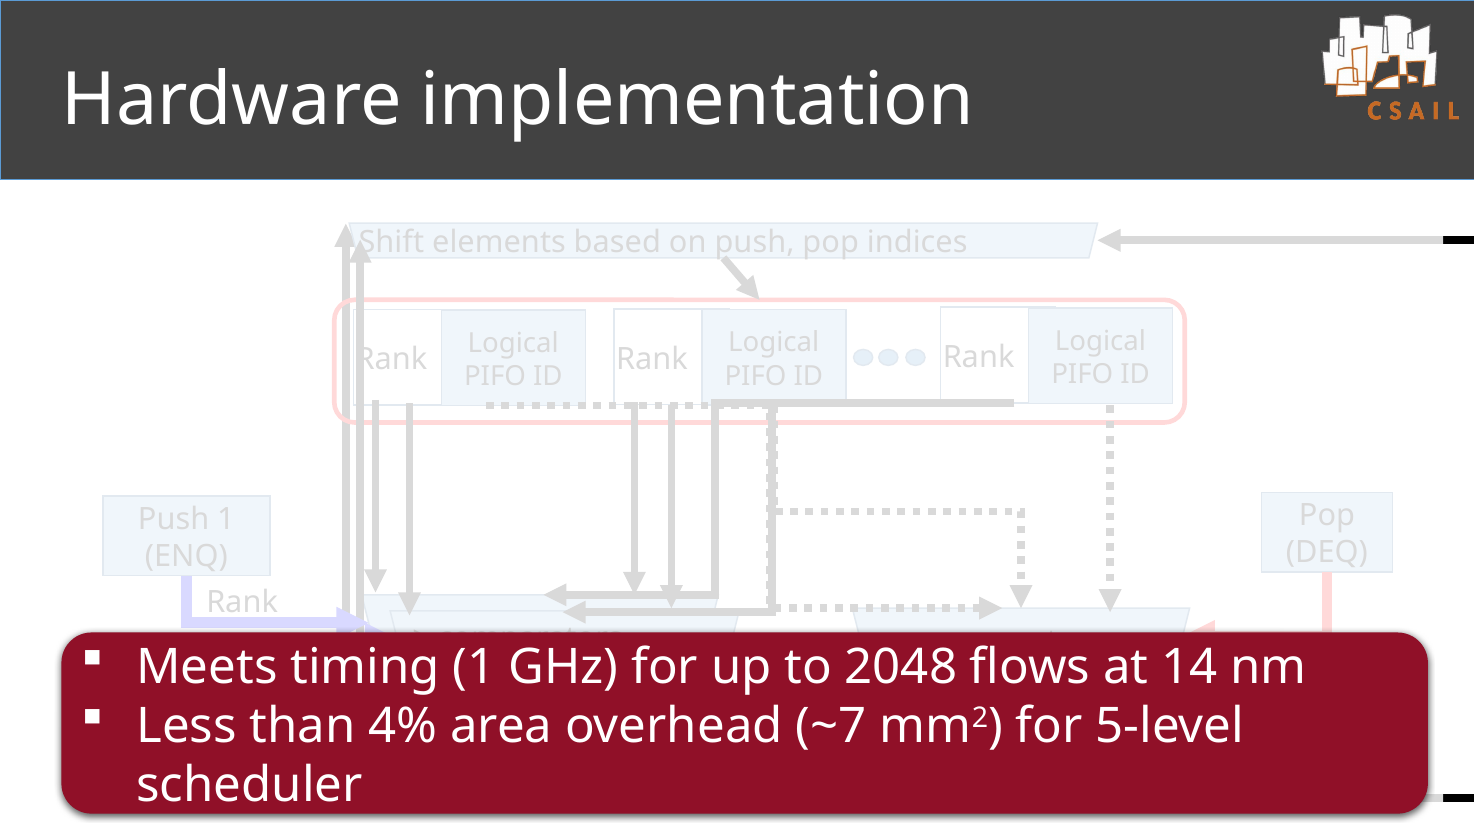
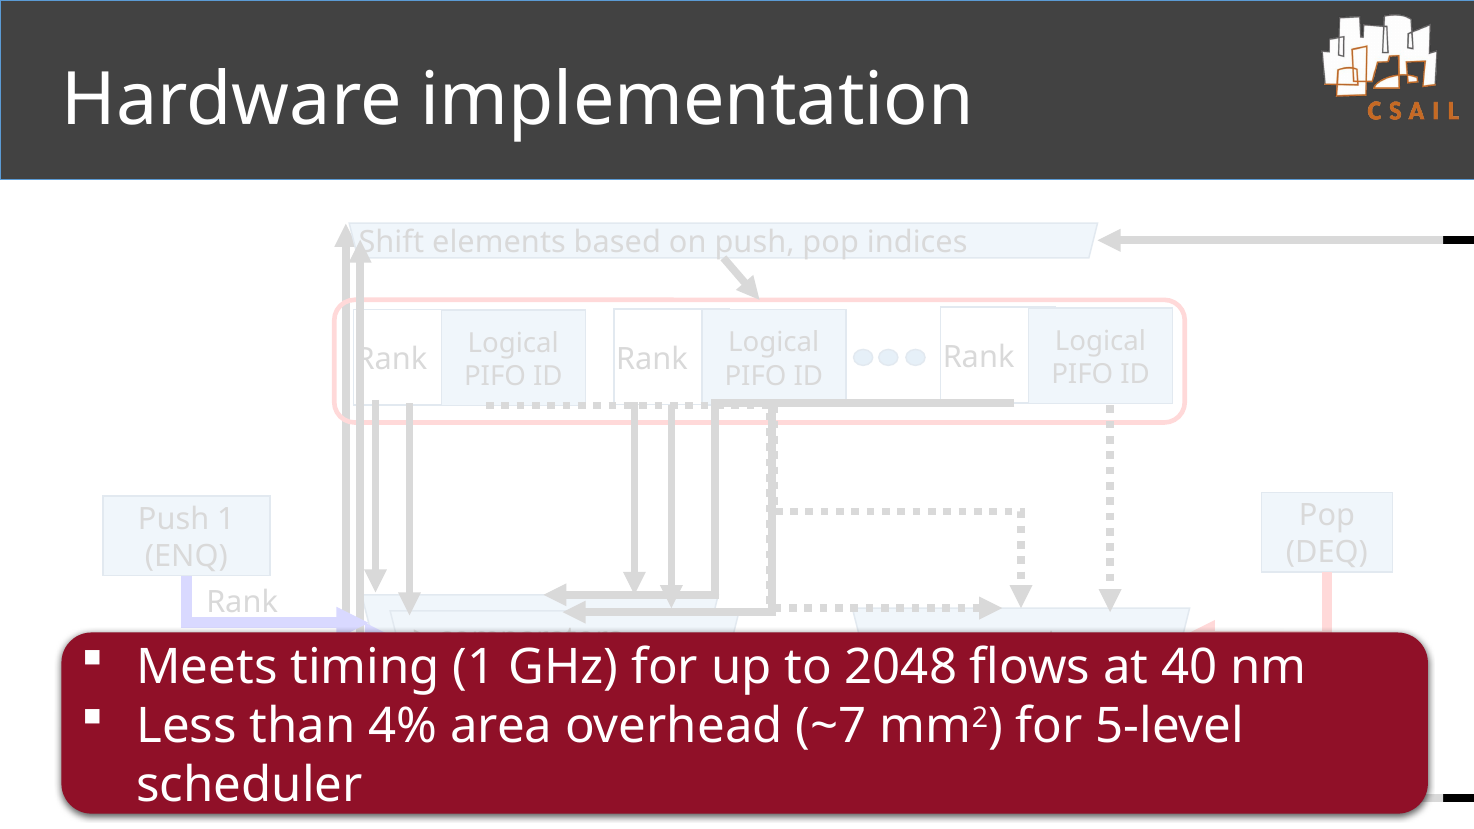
14: 14 -> 40
